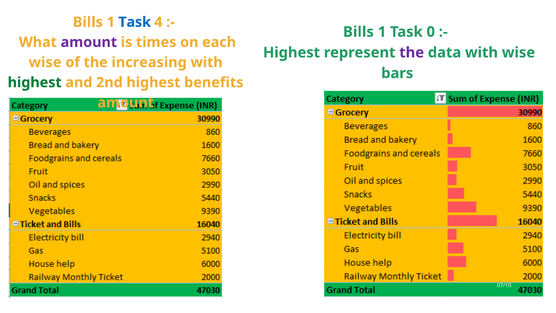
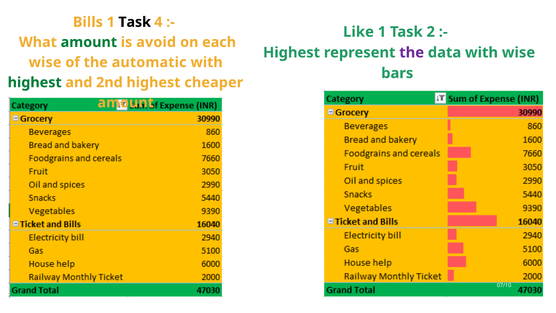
Task at (135, 22) colour: blue -> black
Bills at (358, 32): Bills -> Like
0: 0 -> 2
amount at (89, 42) colour: purple -> green
times: times -> avoid
increasing: increasing -> automatic
benefits: benefits -> cheaper
